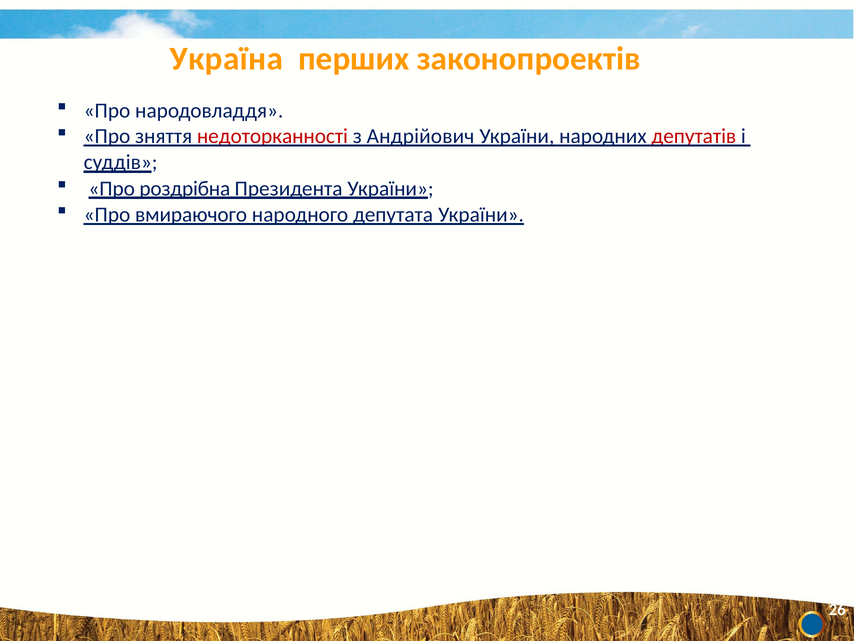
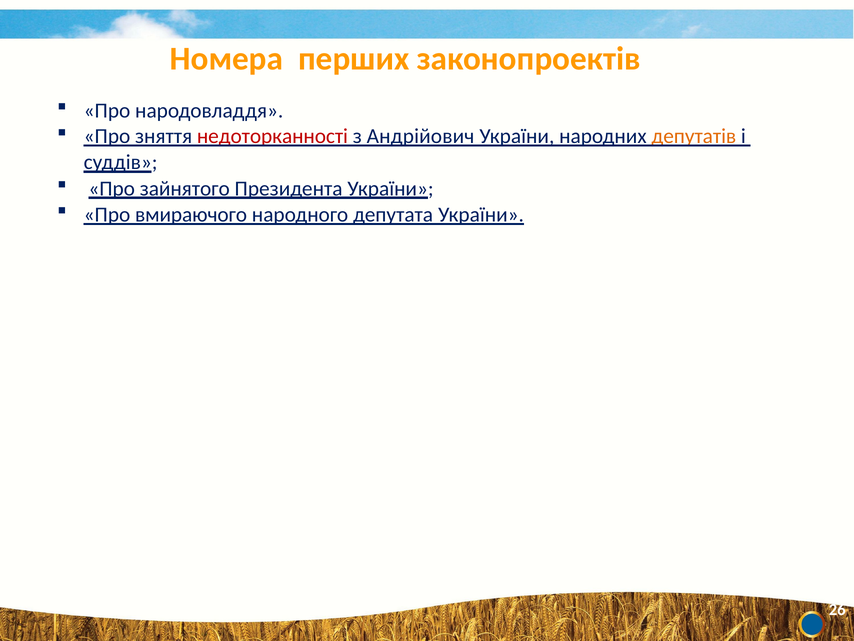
Україна: Україна -> Номера
депутатів colour: red -> orange
роздрібна: роздрібна -> зайнятого
